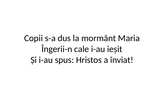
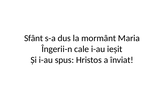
Copii: Copii -> Sfânt
